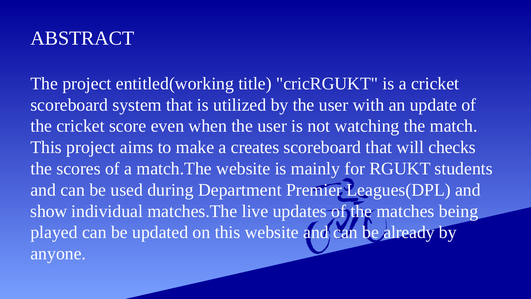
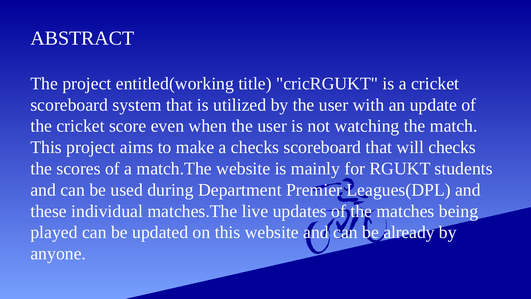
a creates: creates -> checks
show: show -> these
